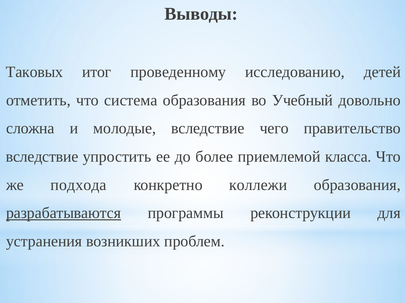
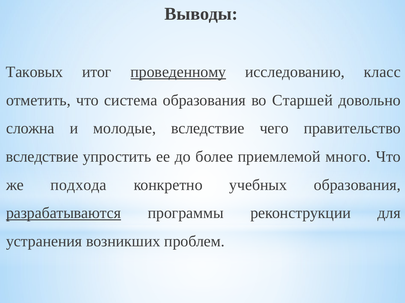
проведенному underline: none -> present
детей: детей -> класс
Учебный: Учебный -> Старшей
класса: класса -> много
коллежи: коллежи -> учебных
